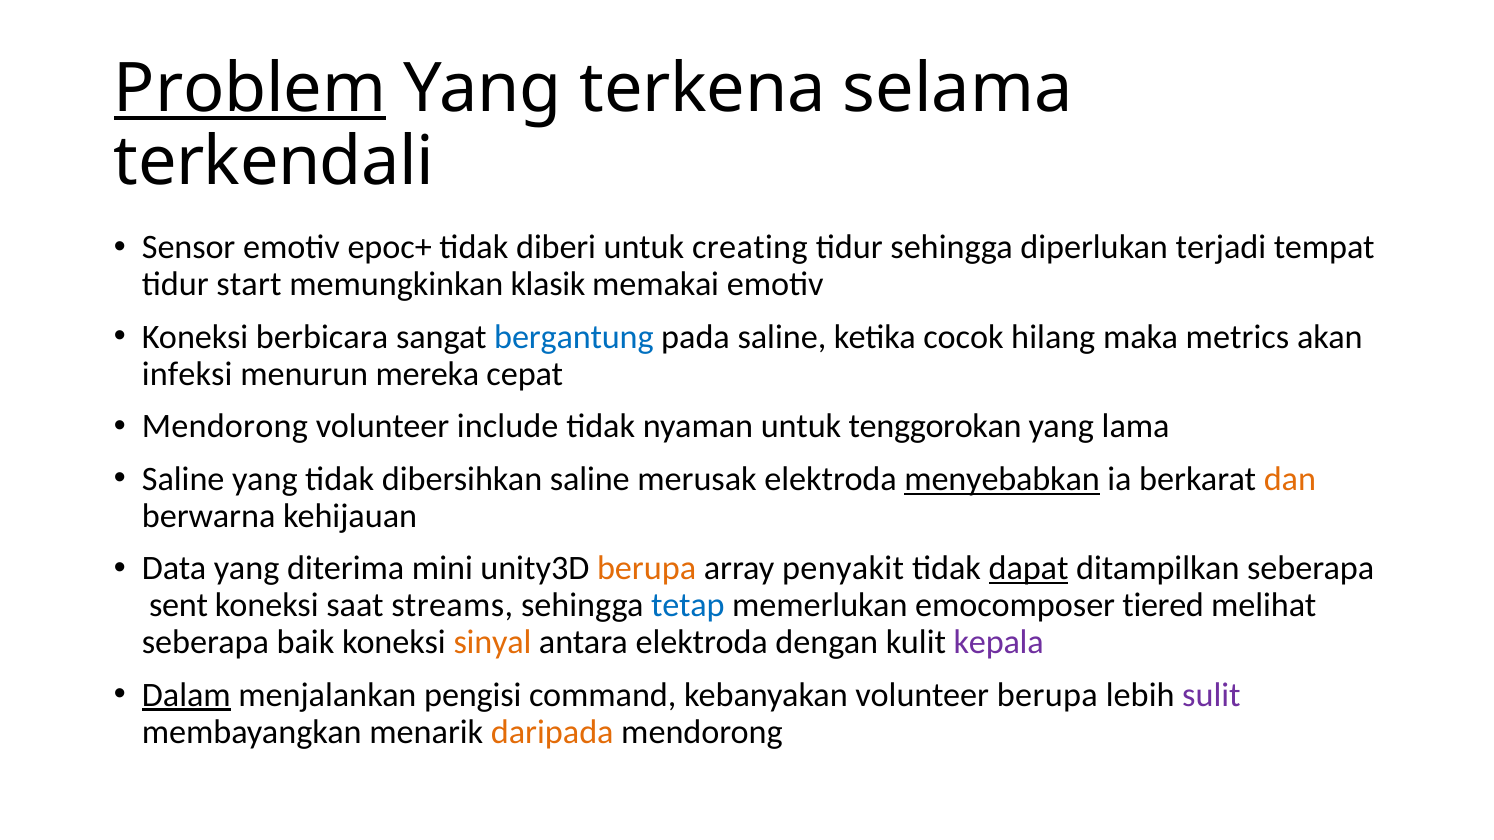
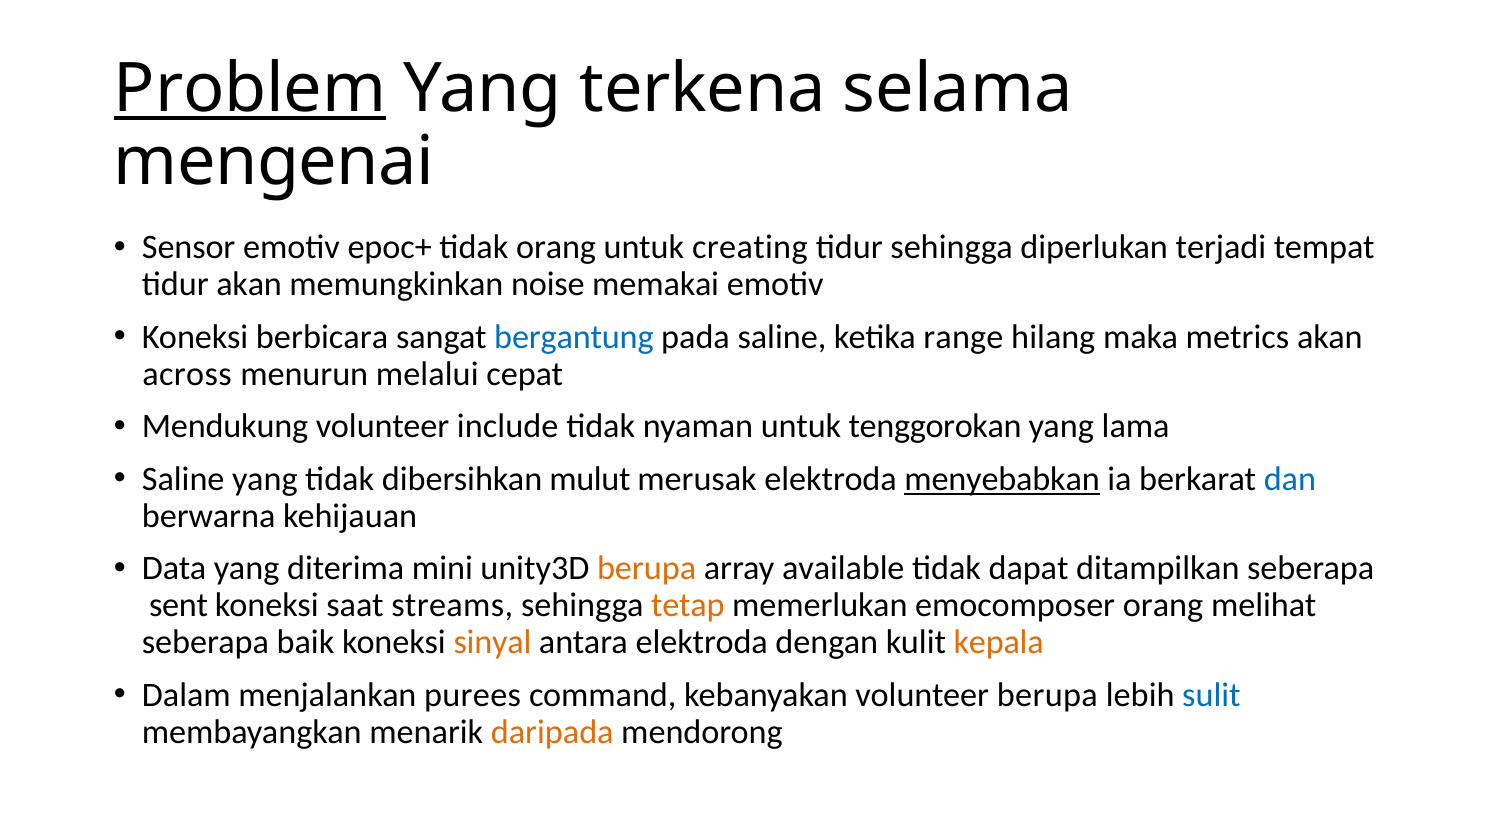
terkendali: terkendali -> mengenai
tidak diberi: diberi -> orang
tidur start: start -> akan
klasik: klasik -> noise
cocok: cocok -> range
infeksi: infeksi -> across
mereka: mereka -> melalui
Mendorong at (225, 427): Mendorong -> Mendukung
dibersihkan saline: saline -> mulut
dan colour: orange -> blue
penyakit: penyakit -> available
dapat underline: present -> none
tetap colour: blue -> orange
emocomposer tiered: tiered -> orang
kepala colour: purple -> orange
Dalam underline: present -> none
pengisi: pengisi -> purees
sulit colour: purple -> blue
